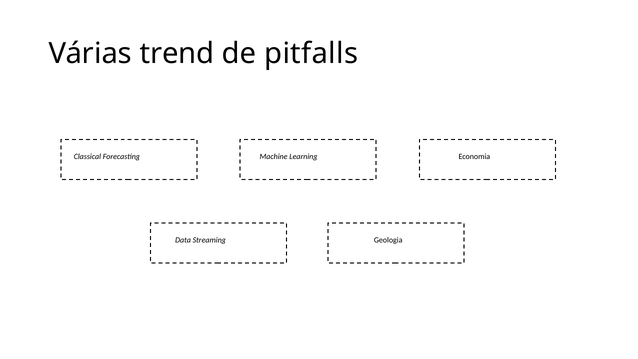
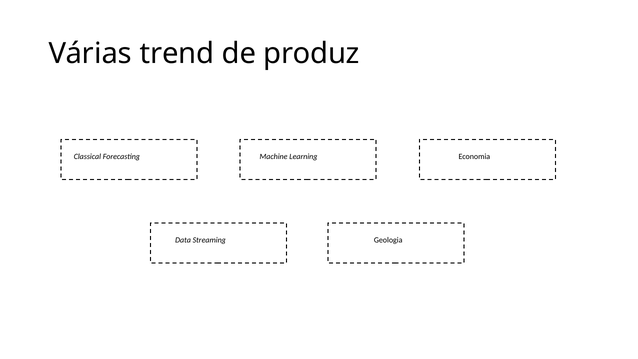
pitfalls: pitfalls -> produz
